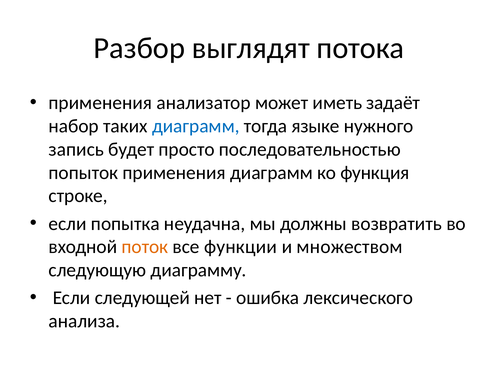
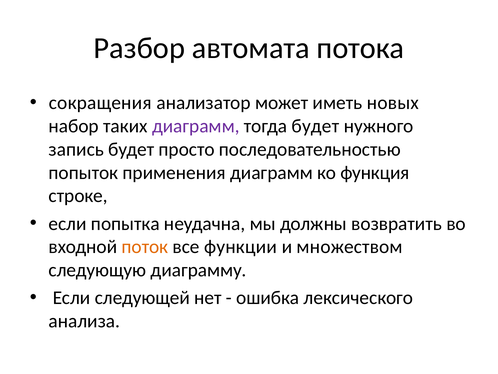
выглядят: выглядят -> автомата
применения at (100, 103): применения -> сокращения
задаёт: задаёт -> новых
диаграмм at (196, 126) colour: blue -> purple
тогда языке: языке -> будет
